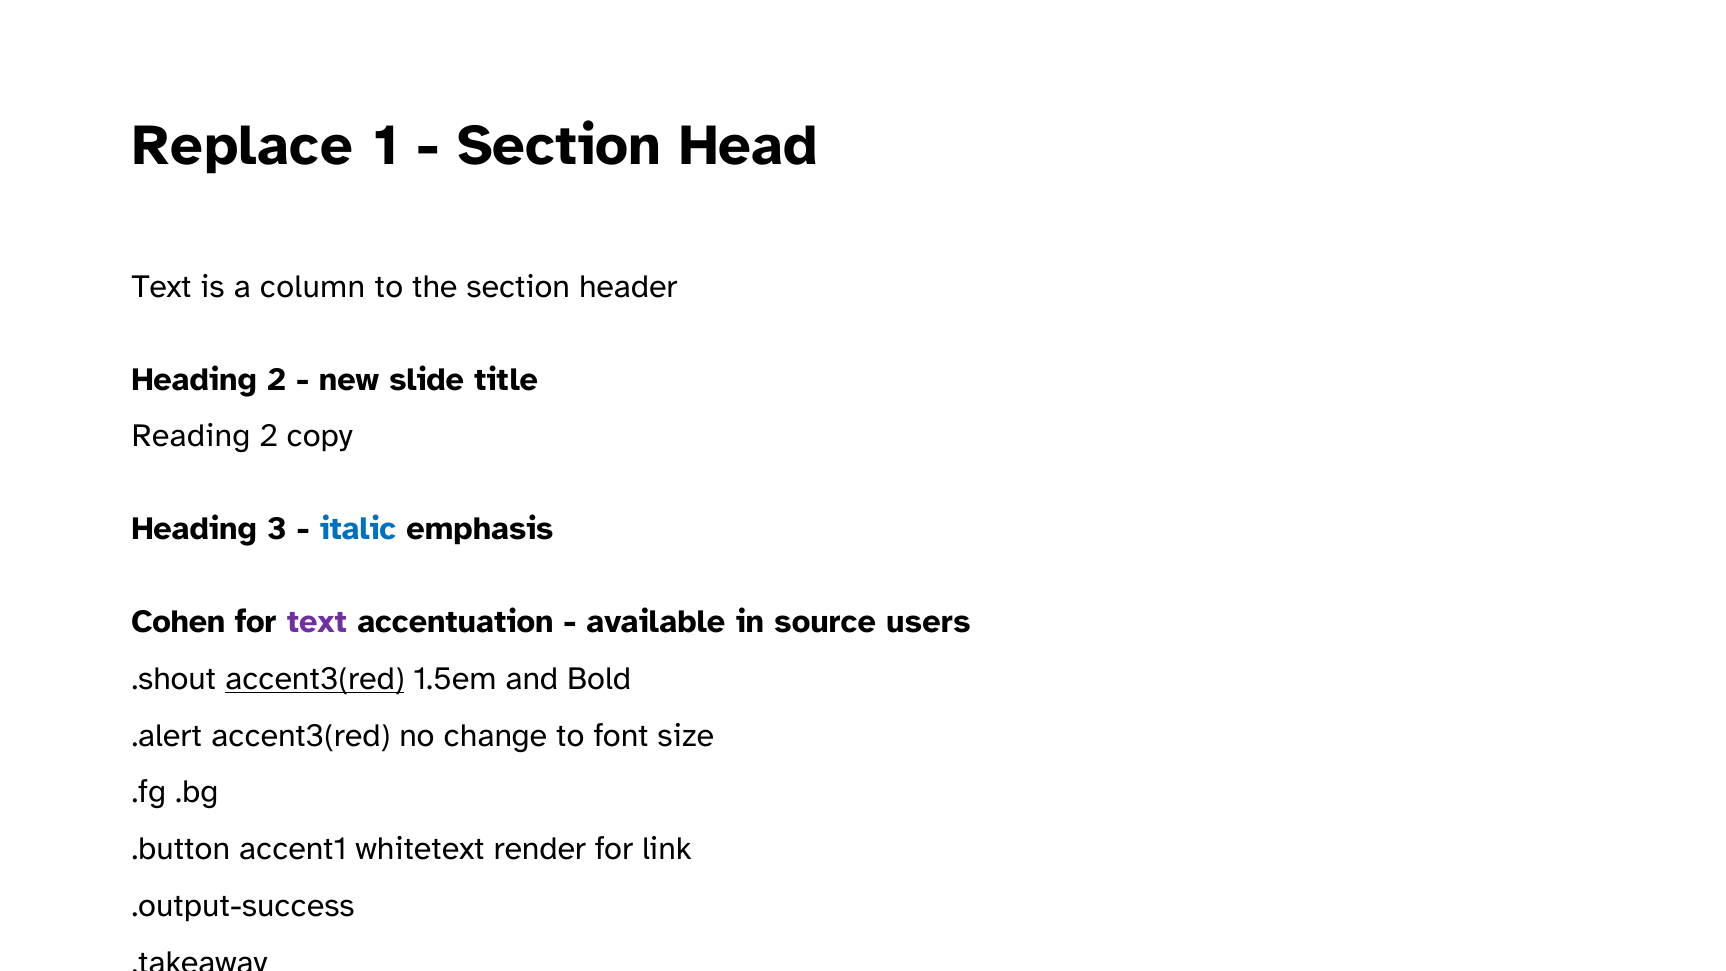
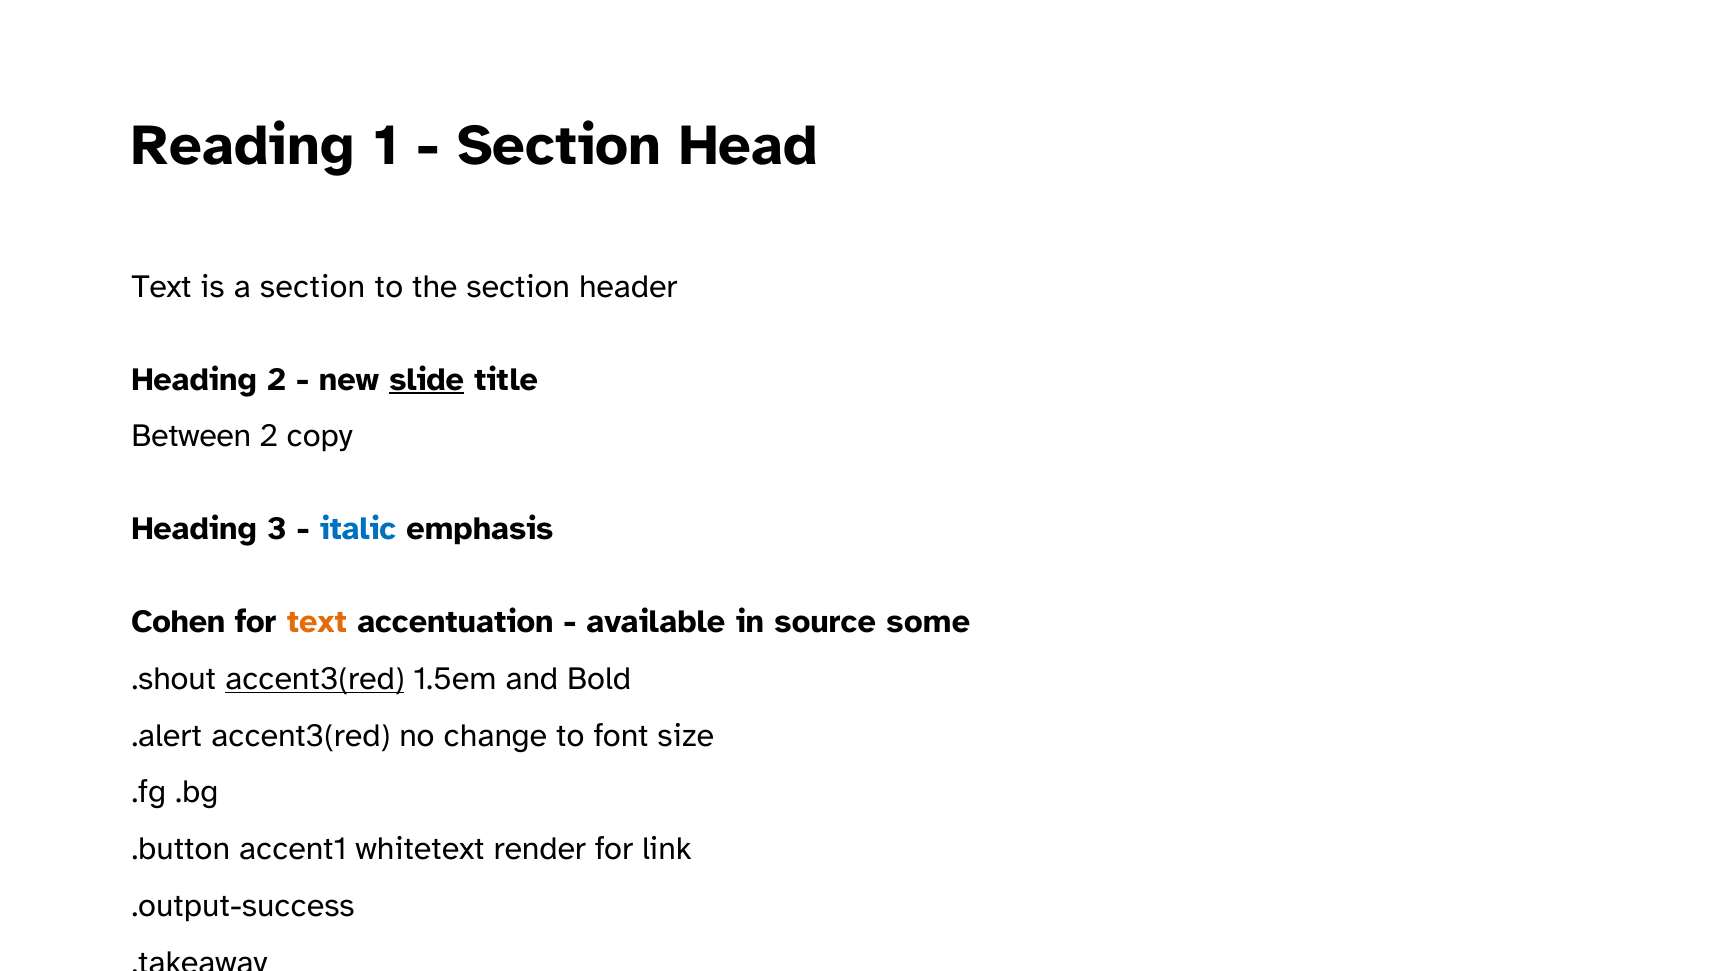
Replace: Replace -> Reading
a column: column -> section
slide at (427, 379) underline: none -> present
Reading: Reading -> Between
text at (317, 622) colour: purple -> orange
source users: users -> some
